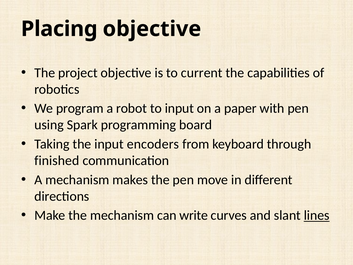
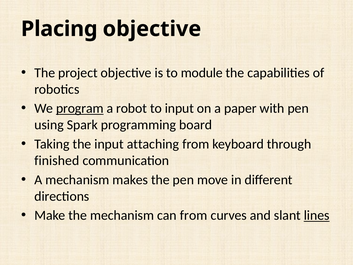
current: current -> module
program underline: none -> present
encoders: encoders -> attaching
can write: write -> from
